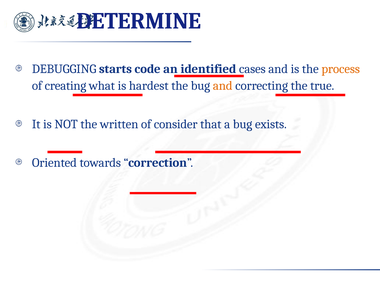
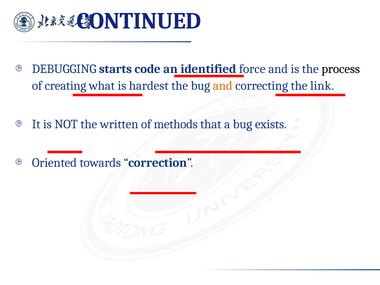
DETERMINE: DETERMINE -> CONTINUED
cases: cases -> force
process colour: orange -> black
true: true -> link
consider: consider -> methods
